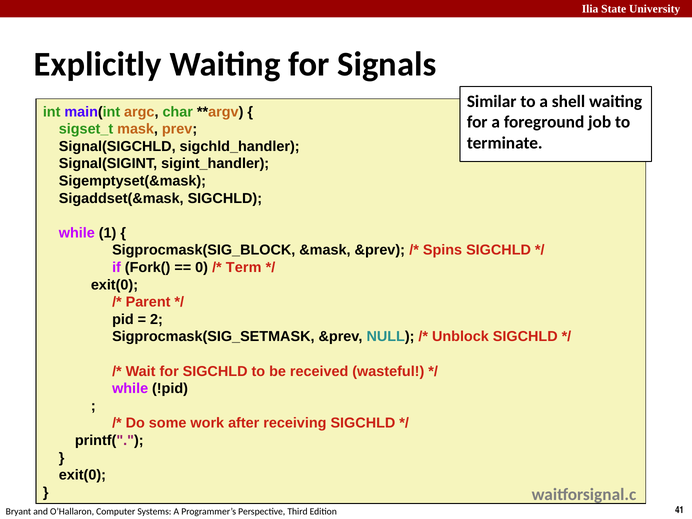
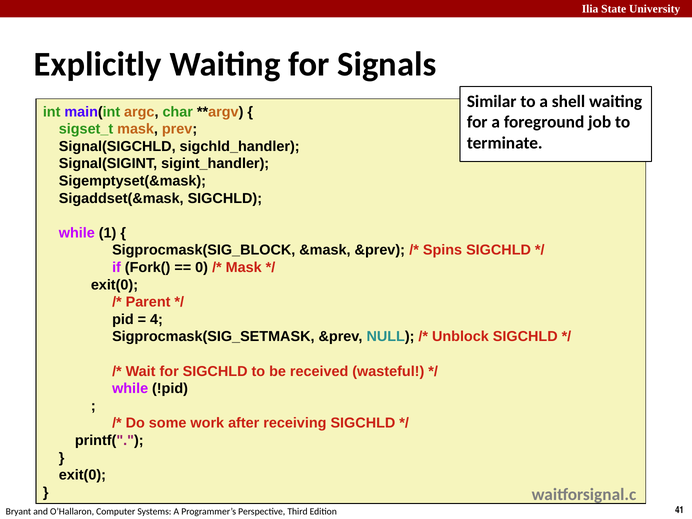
Term at (244, 268): Term -> Mask
2: 2 -> 4
